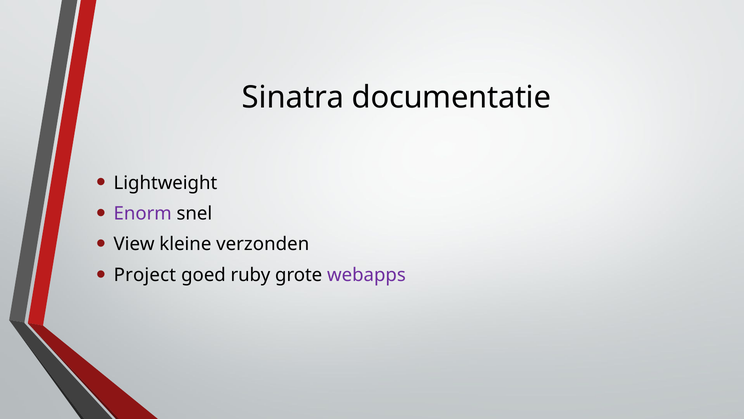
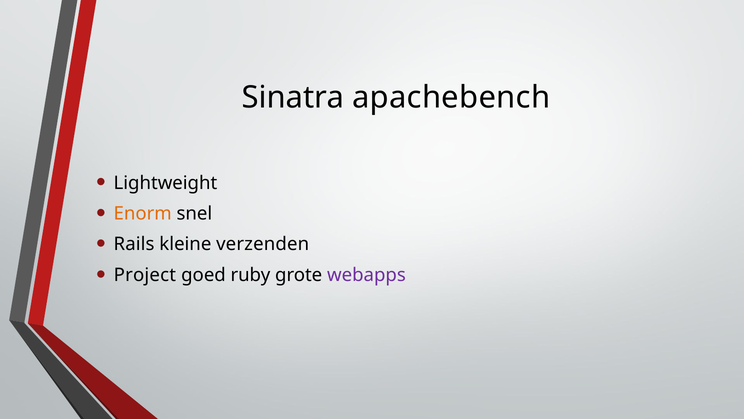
documentatie: documentatie -> apachebench
Enorm colour: purple -> orange
View: View -> Rails
verzonden: verzonden -> verzenden
